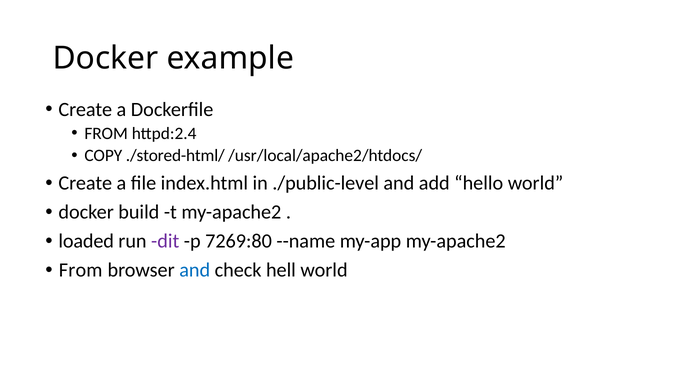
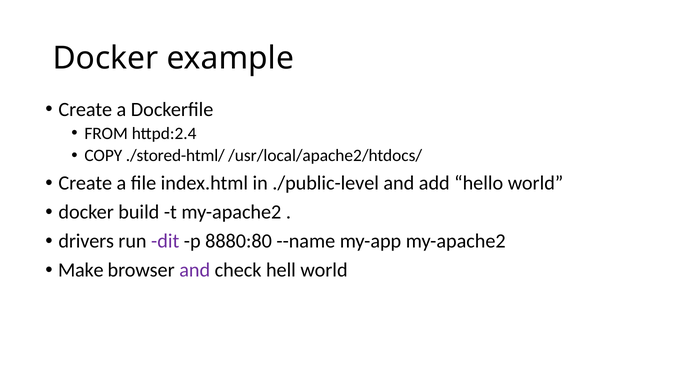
loaded: loaded -> drivers
7269:80: 7269:80 -> 8880:80
From at (81, 270): From -> Make
and at (195, 270) colour: blue -> purple
